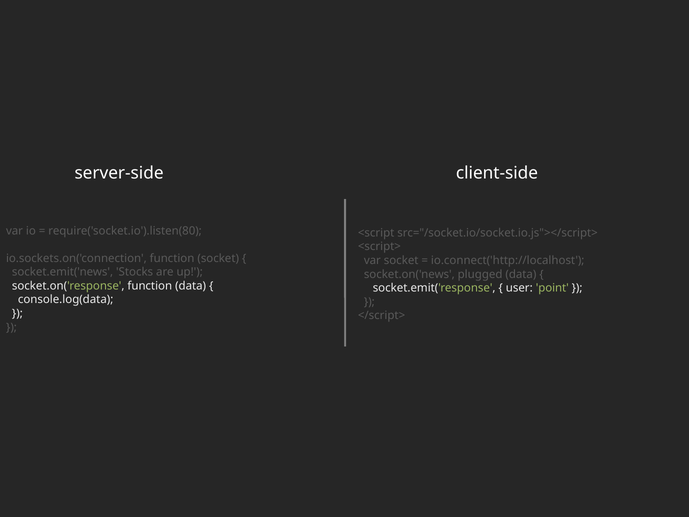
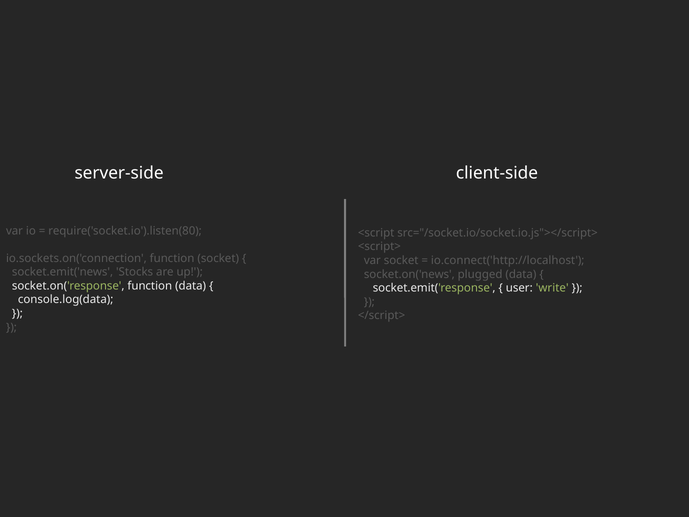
point: point -> write
